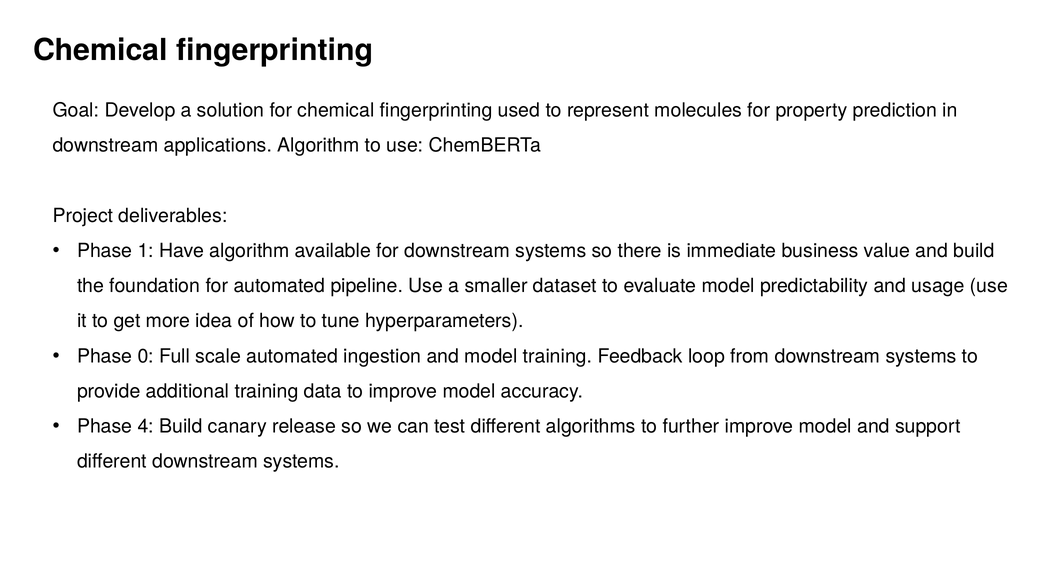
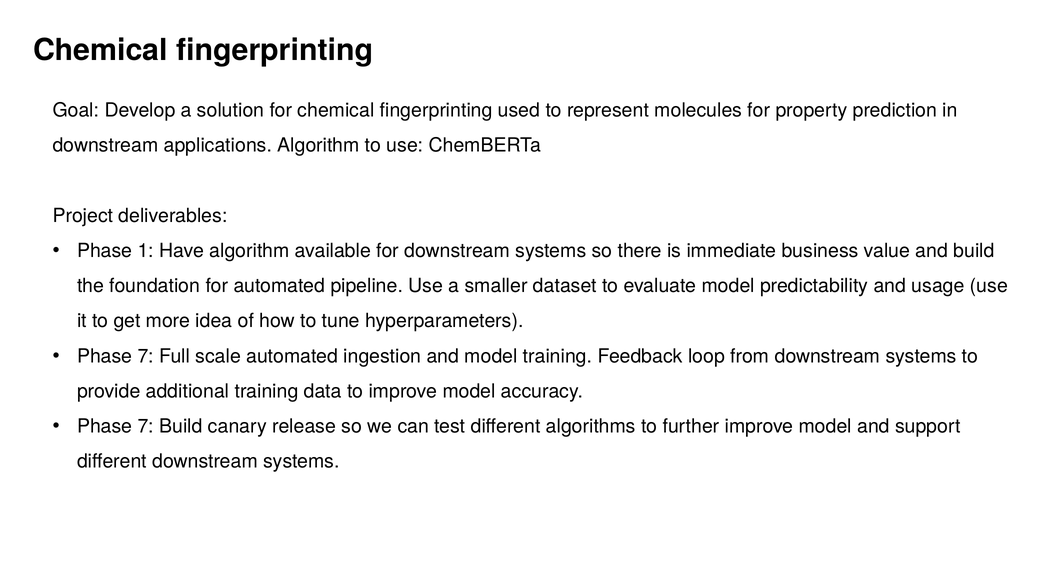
0 at (146, 356): 0 -> 7
4 at (146, 426): 4 -> 7
